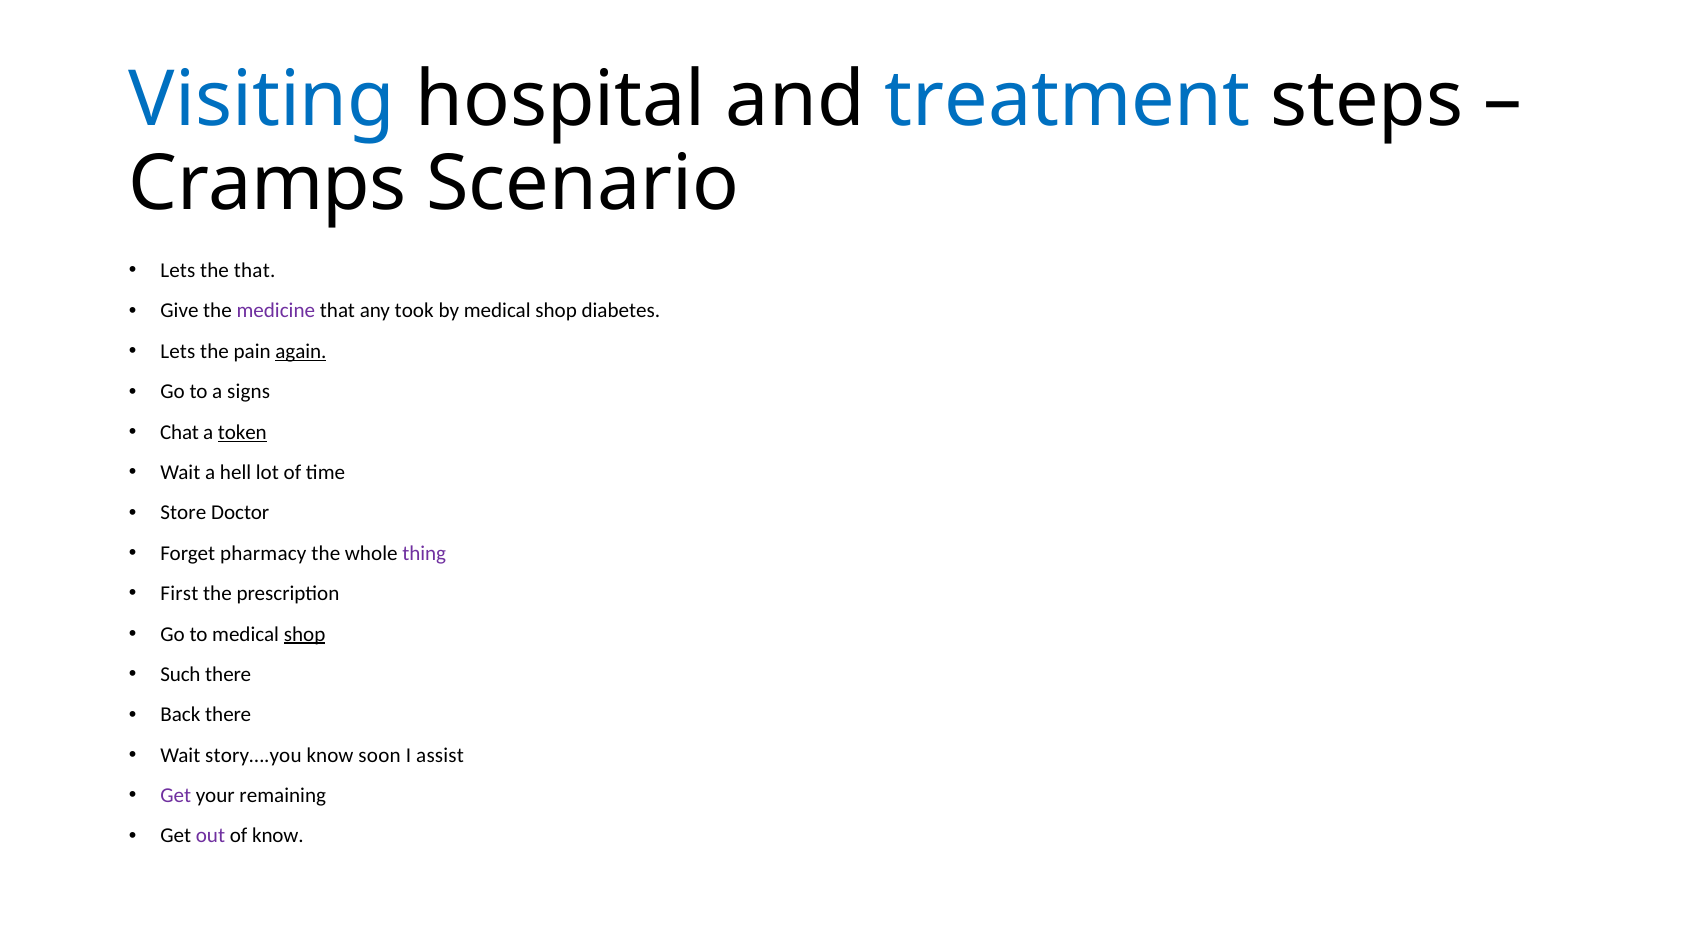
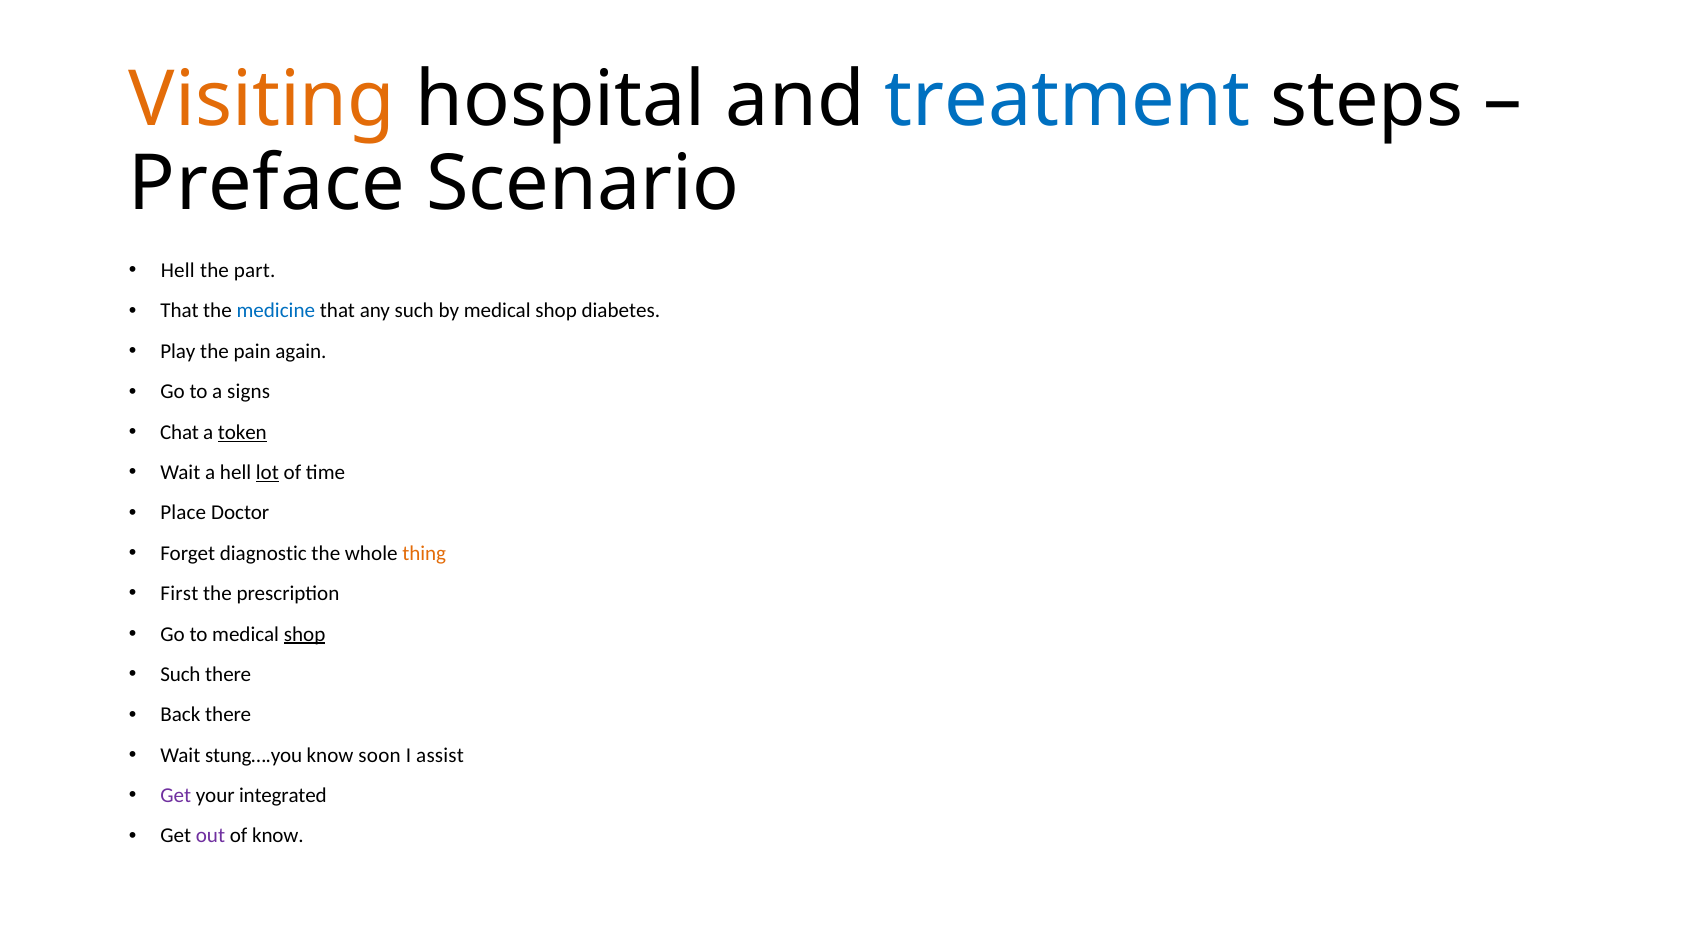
Visiting colour: blue -> orange
Cramps: Cramps -> Preface
Lets at (178, 271): Lets -> Hell
the that: that -> part
Give at (179, 311): Give -> That
medicine colour: purple -> blue
any took: took -> such
Lets at (178, 351): Lets -> Play
again underline: present -> none
lot underline: none -> present
Store: Store -> Place
pharmacy: pharmacy -> diagnostic
thing colour: purple -> orange
story….you: story….you -> stung….you
remaining: remaining -> integrated
